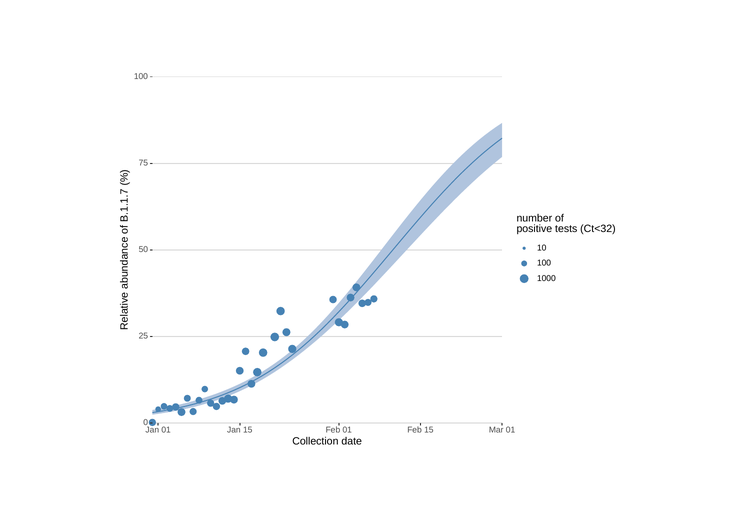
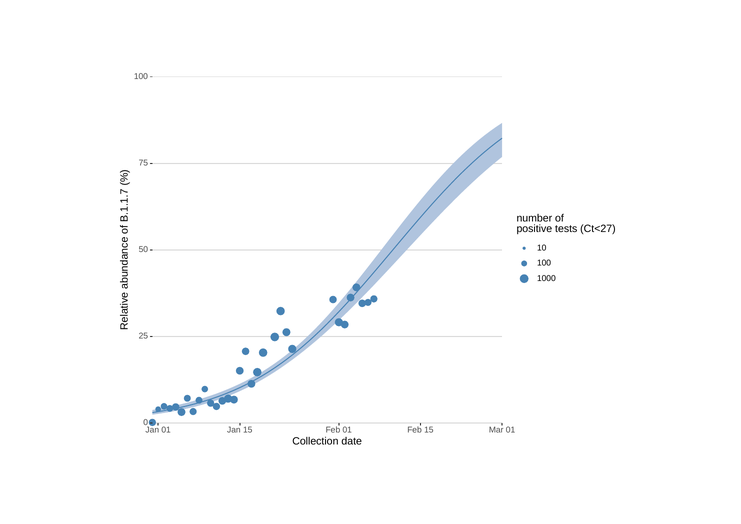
Ct<32: Ct<32 -> Ct<27
